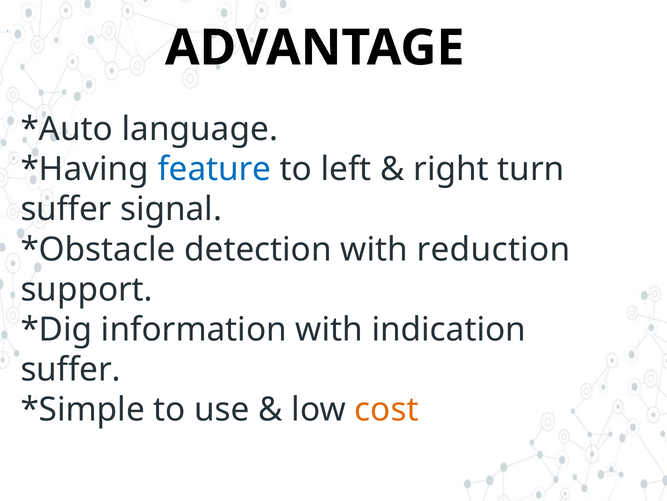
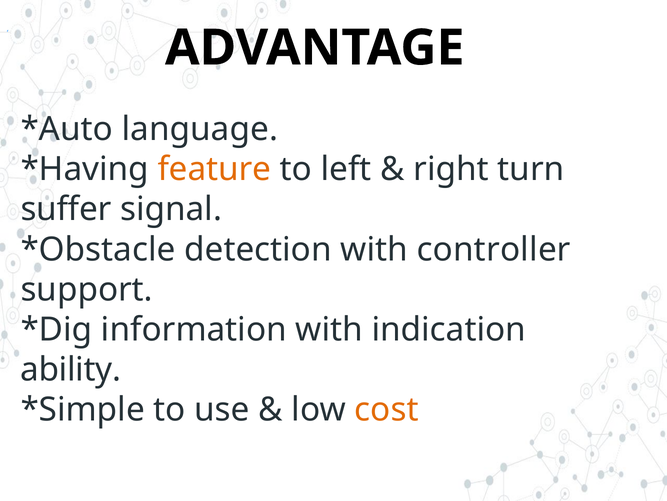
feature colour: blue -> orange
reduction: reduction -> controller
suffer at (71, 369): suffer -> ability
